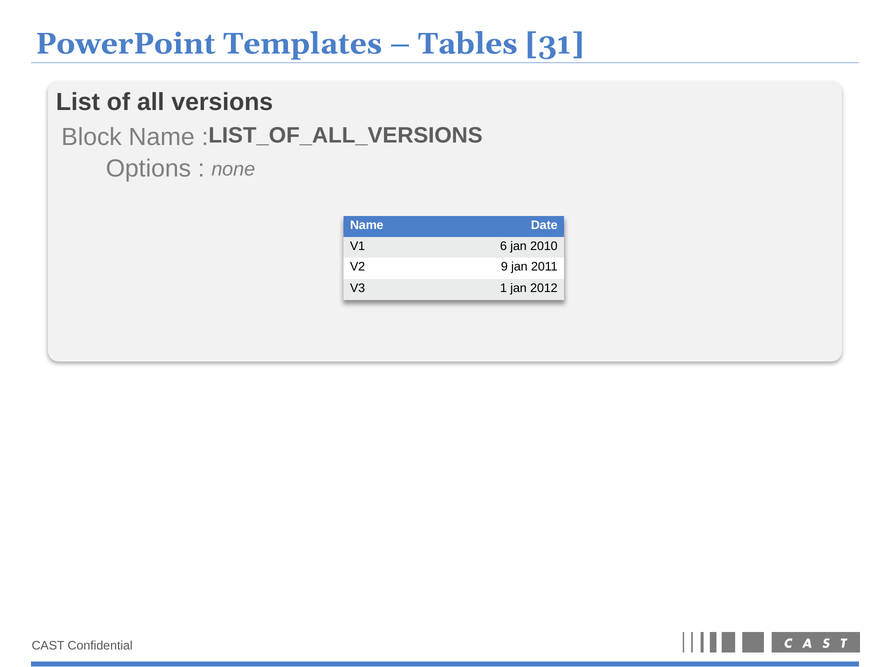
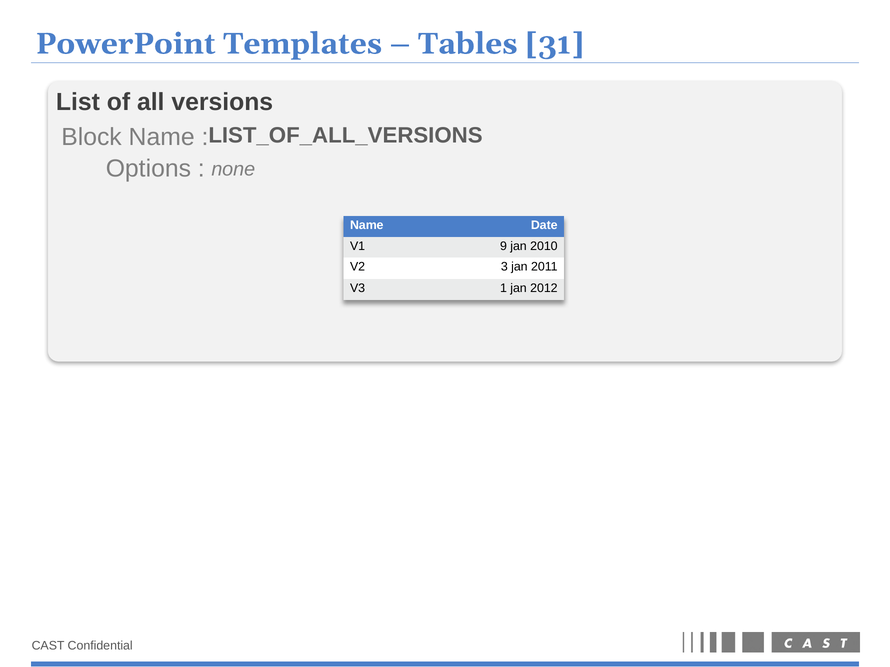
6: 6 -> 9
9: 9 -> 3
